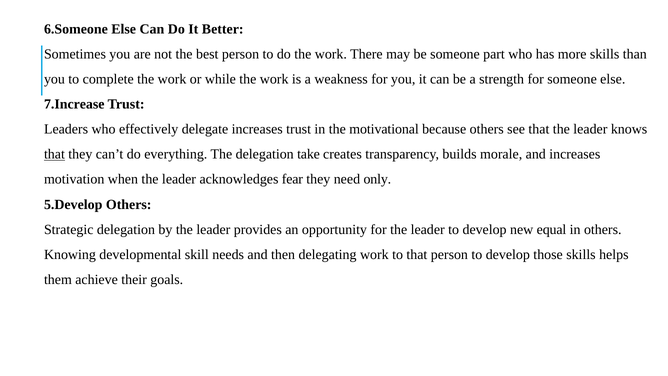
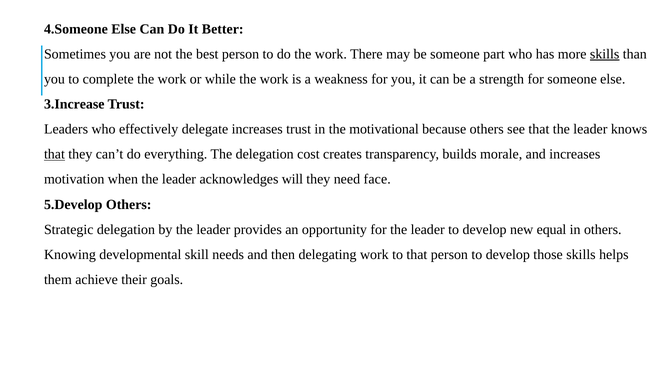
6.Someone: 6.Someone -> 4.Someone
skills at (605, 54) underline: none -> present
7.Increase: 7.Increase -> 3.Increase
take: take -> cost
fear: fear -> will
only: only -> face
